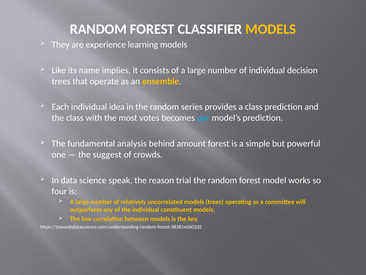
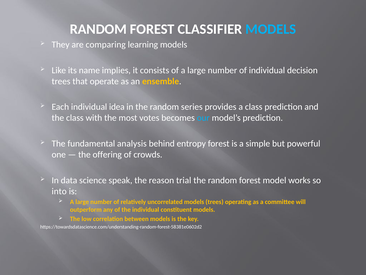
MODELS at (271, 29) colour: yellow -> light blue
experience: experience -> comparing
amount: amount -> entropy
suggest: suggest -> offering
four: four -> into
